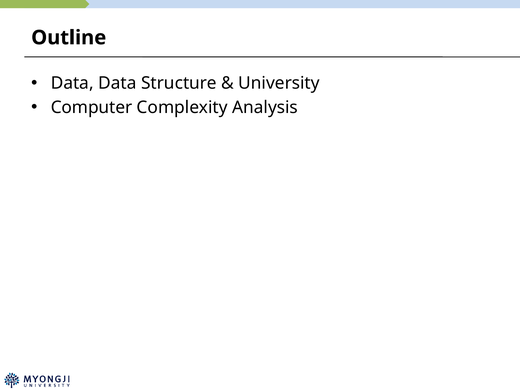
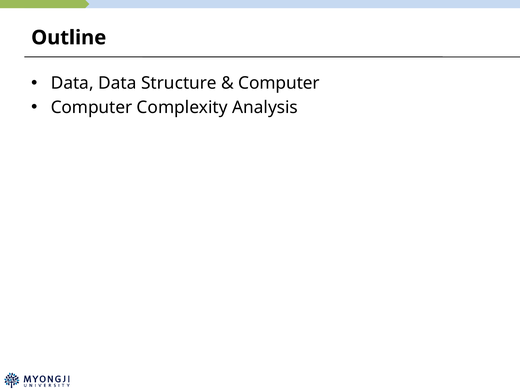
University at (279, 83): University -> Computer
